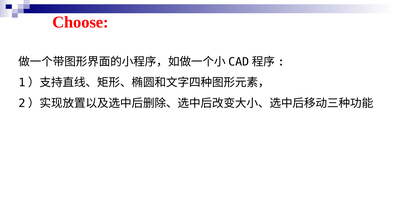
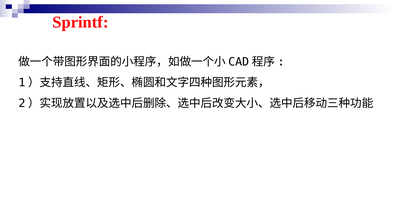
Choose: Choose -> Sprintf
